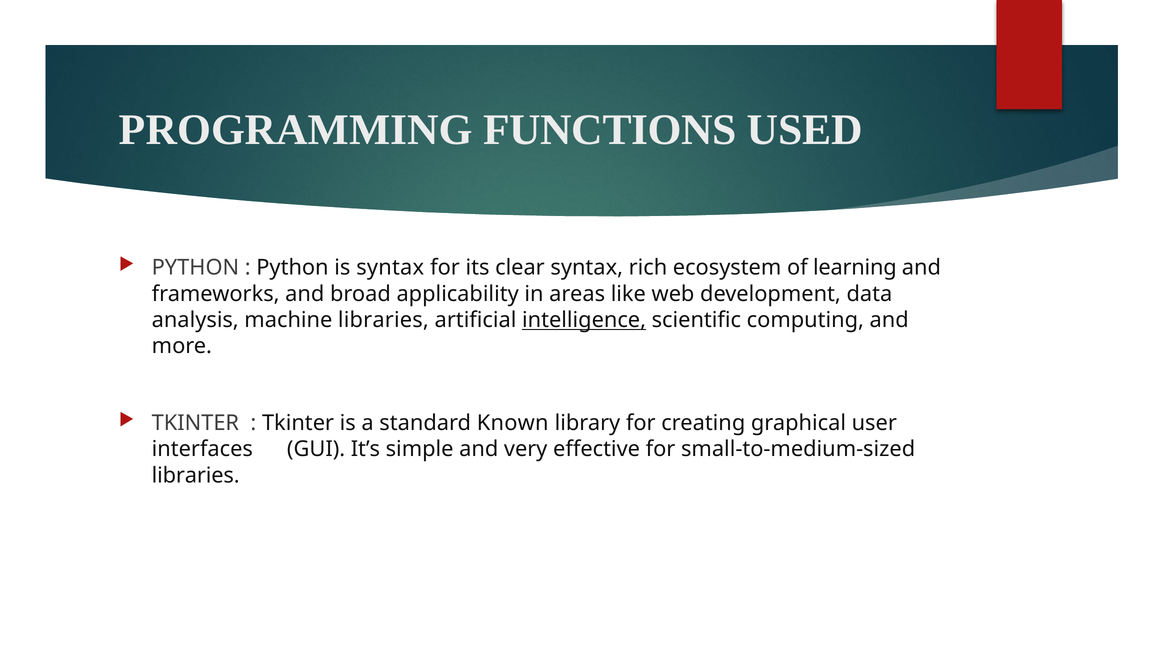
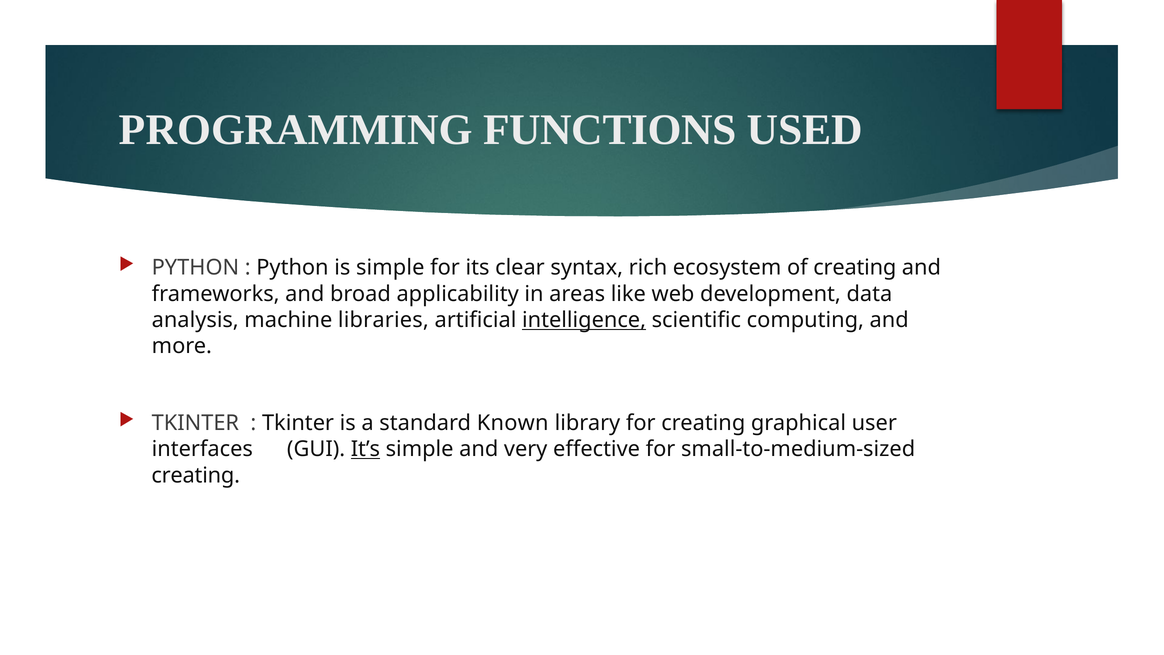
is syntax: syntax -> simple
of learning: learning -> creating
It’s underline: none -> present
libraries at (196, 475): libraries -> creating
